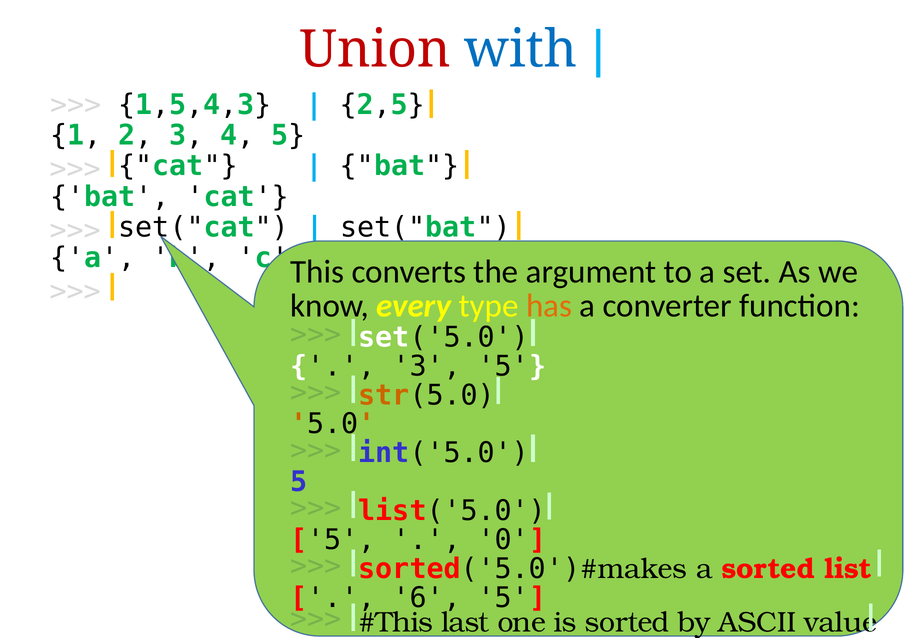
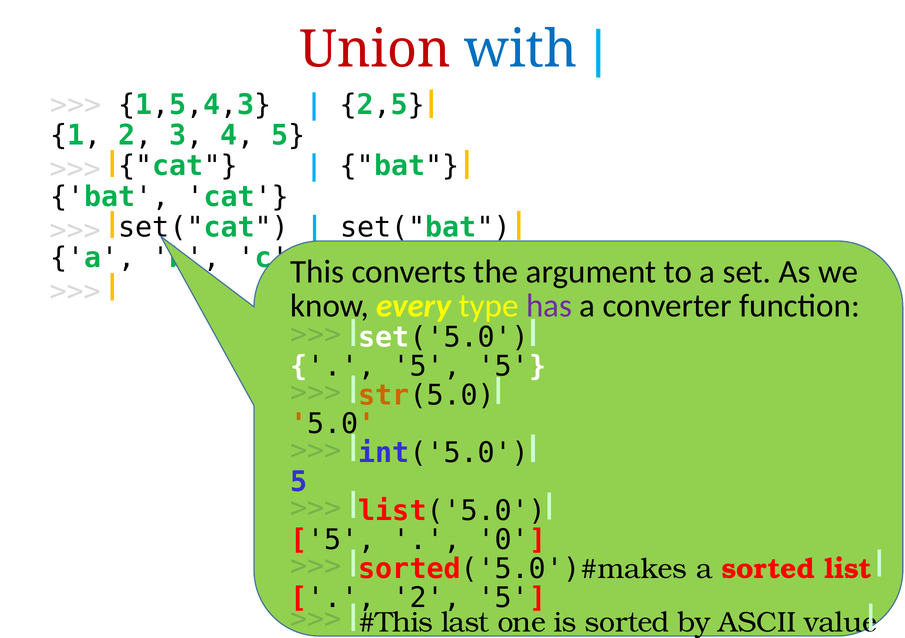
has colour: orange -> purple
3 at (427, 366): 3 -> 5
6 at (427, 598): 6 -> 2
